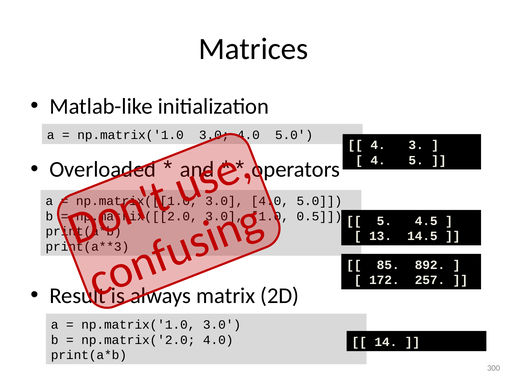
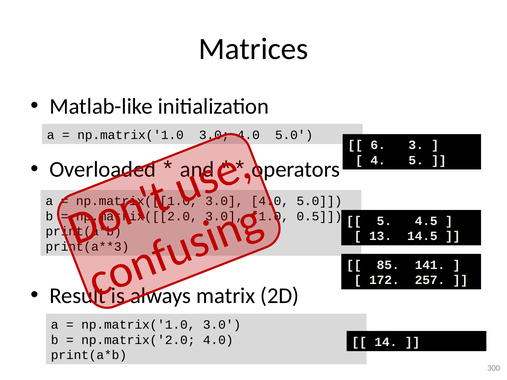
4 at (378, 145): 4 -> 6
892: 892 -> 141
